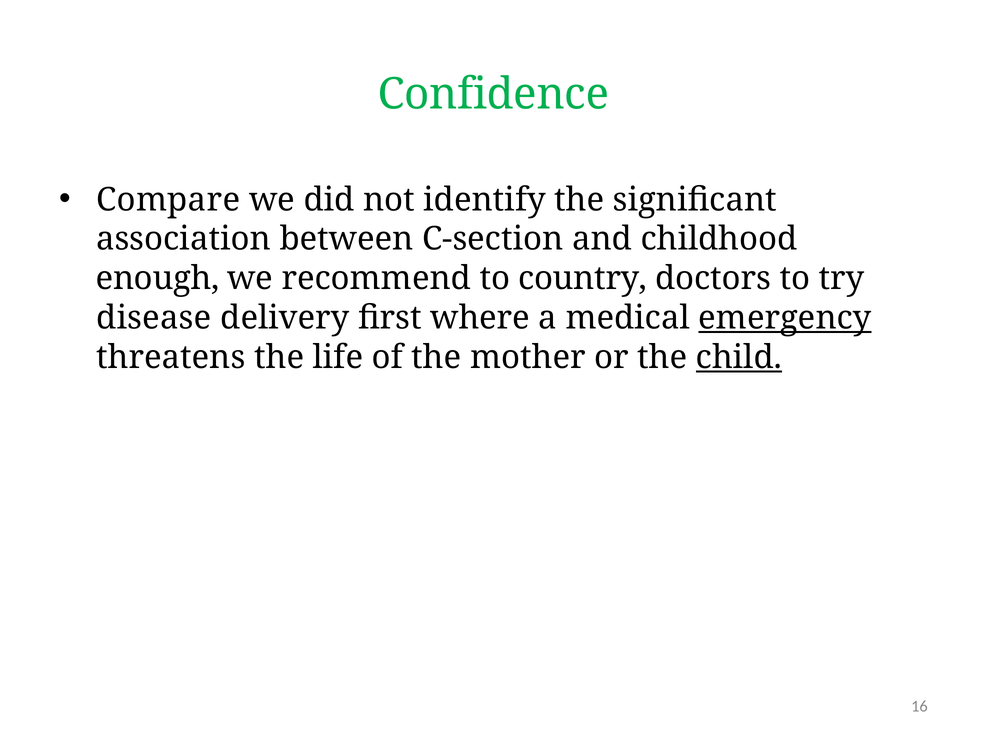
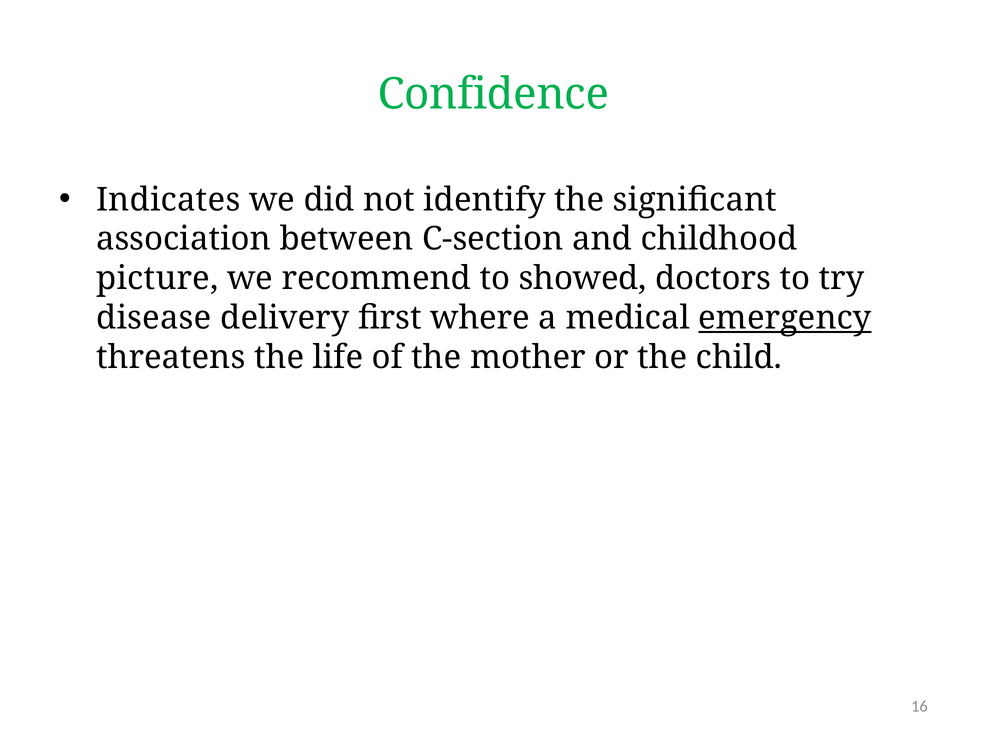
Compare: Compare -> Indicates
enough: enough -> picture
country: country -> showed
child underline: present -> none
